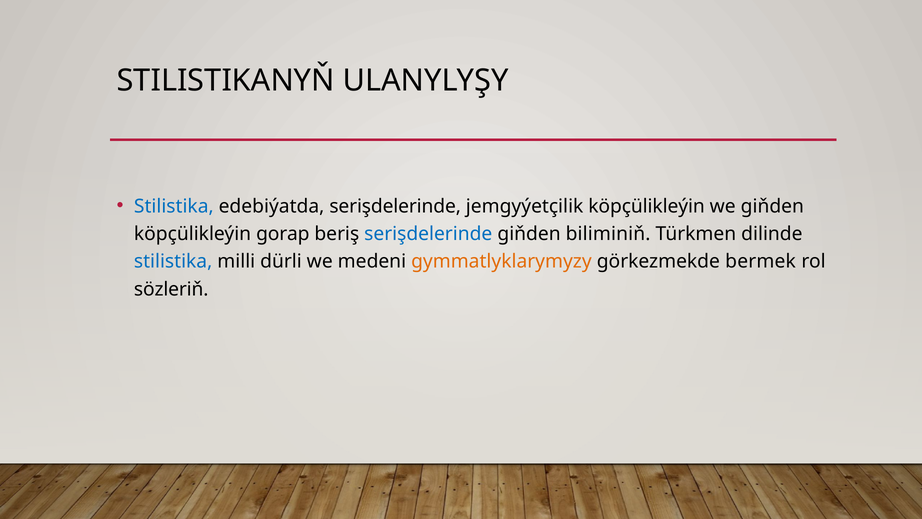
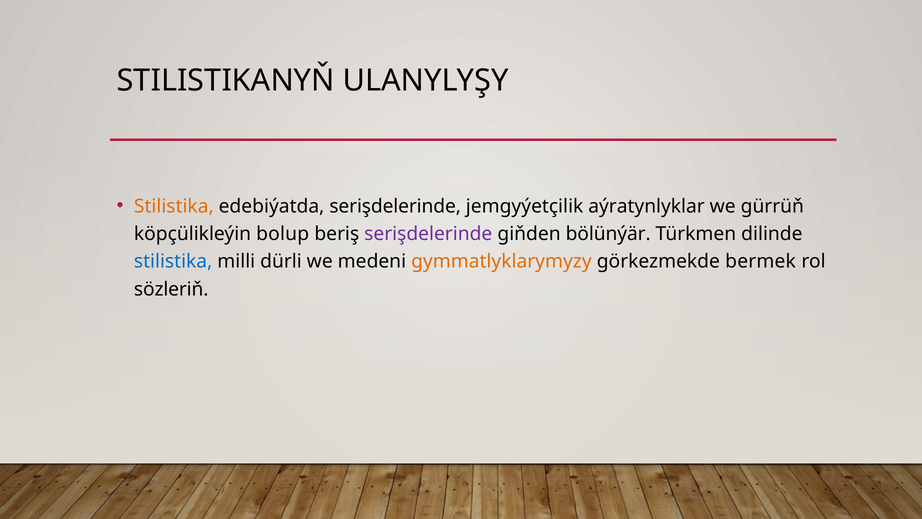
Stilistika at (174, 206) colour: blue -> orange
jemgyýetçilik köpçülikleýin: köpçülikleýin -> aýratynlyklar
we giňden: giňden -> gürrüň
gorap: gorap -> bolup
serişdelerinde at (428, 234) colour: blue -> purple
biliminiň: biliminiň -> bölünýär
